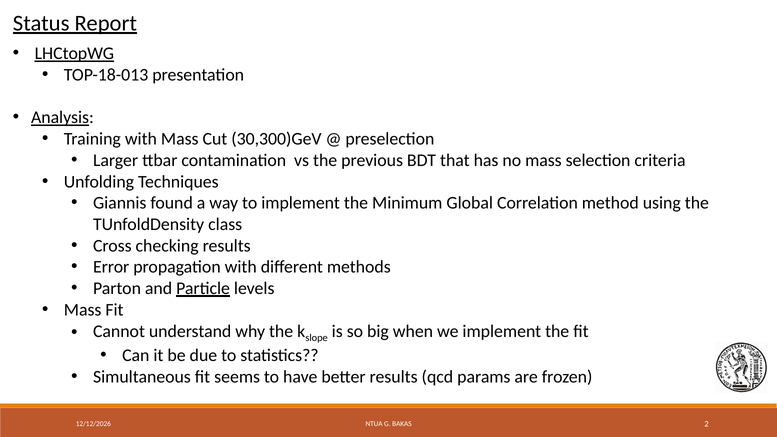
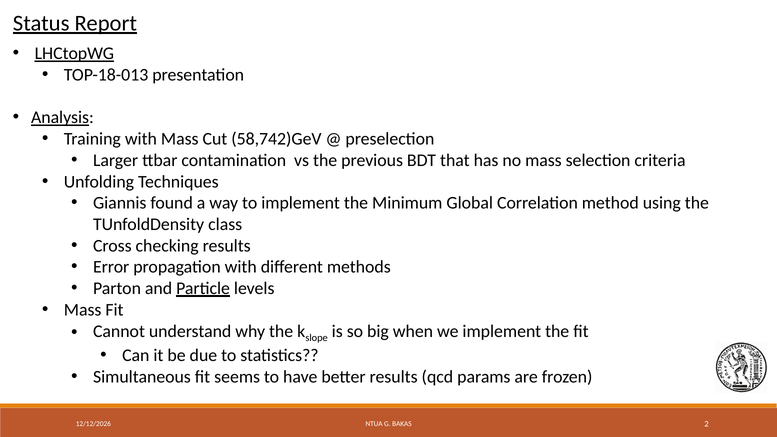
30,300)GeV: 30,300)GeV -> 58,742)GeV
